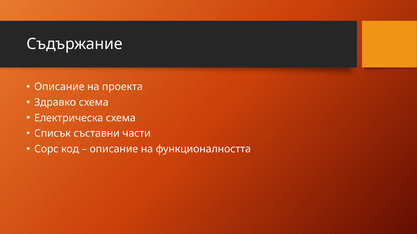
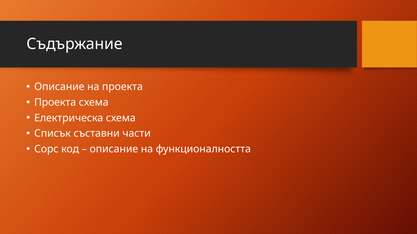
Здравко at (55, 103): Здравко -> Проекта
